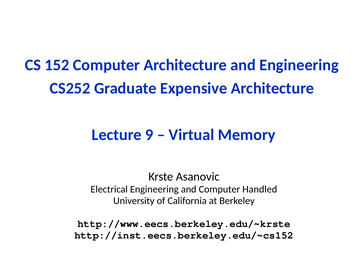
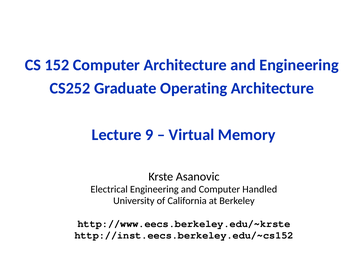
Expensive: Expensive -> Operating
